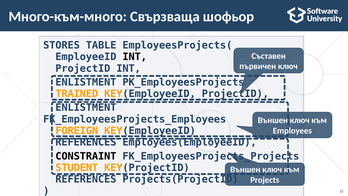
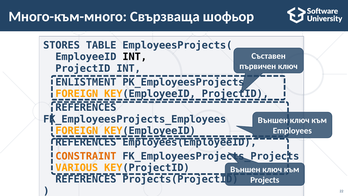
TRAINED at (77, 94): TRAINED -> FOREIGN
ENLISTMENT at (86, 107): ENLISTMENT -> REFERENCES
CONSTRAINT colour: black -> orange
STUDENT: STUDENT -> VARIOUS
